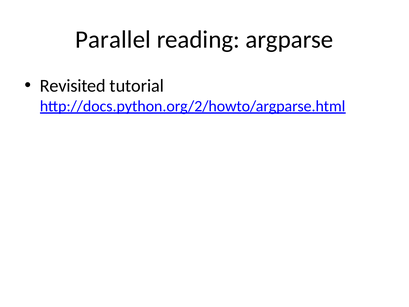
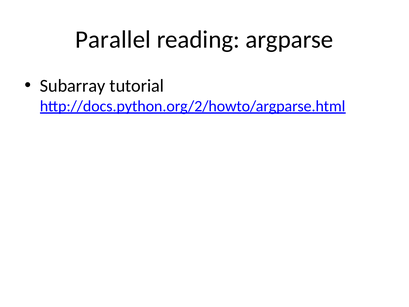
Revisited: Revisited -> Subarray
